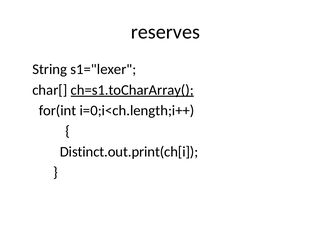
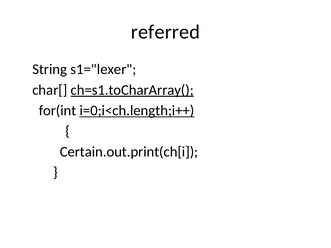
reserves: reserves -> referred
i=0;i<ch.length;i++ underline: none -> present
Distinct.out.print(ch[i: Distinct.out.print(ch[i -> Certain.out.print(ch[i
